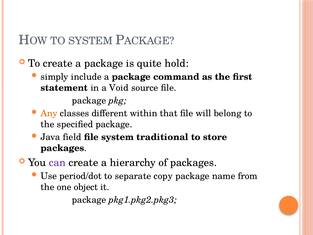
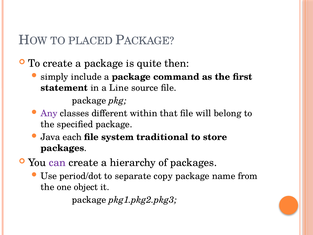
TO SYSTEM: SYSTEM -> PLACED
hold: hold -> then
Void: Void -> Line
Any colour: orange -> purple
field: field -> each
